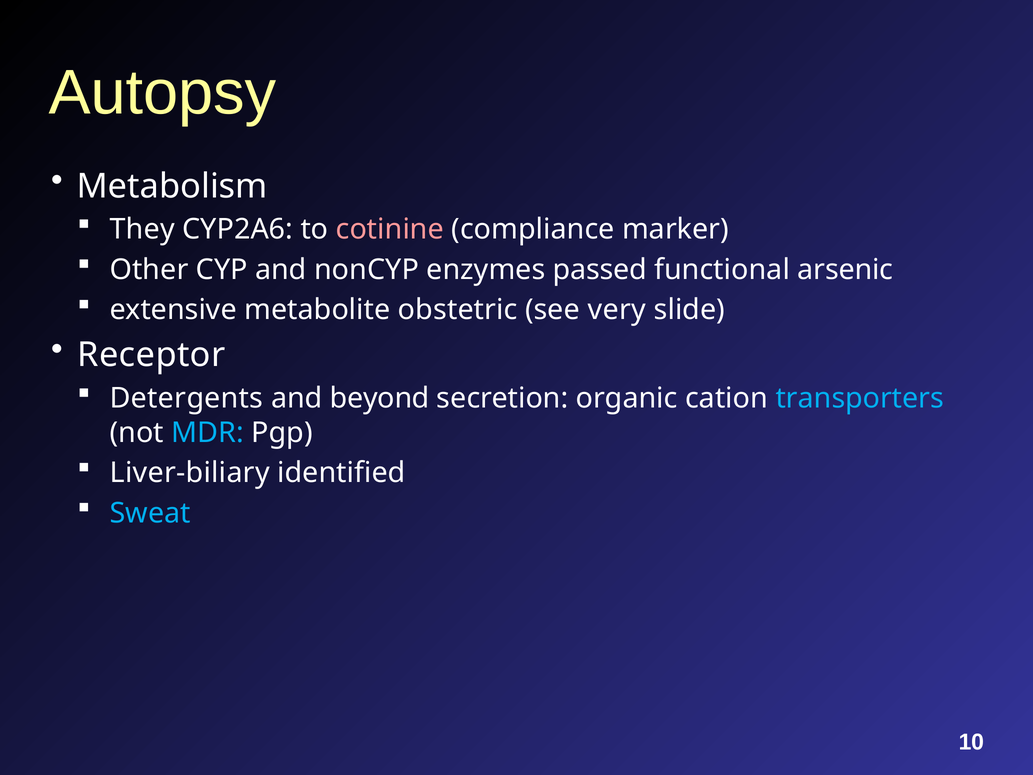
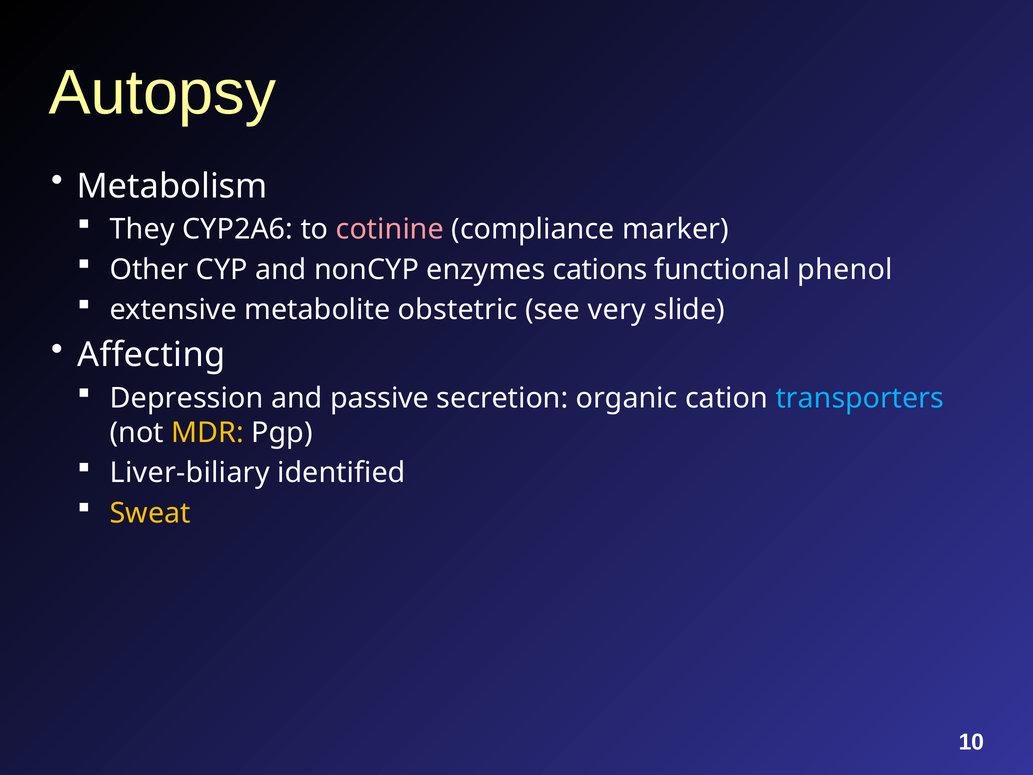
passed: passed -> cations
arsenic: arsenic -> phenol
Receptor: Receptor -> Affecting
Detergents: Detergents -> Depression
beyond: beyond -> passive
MDR colour: light blue -> yellow
Sweat colour: light blue -> yellow
